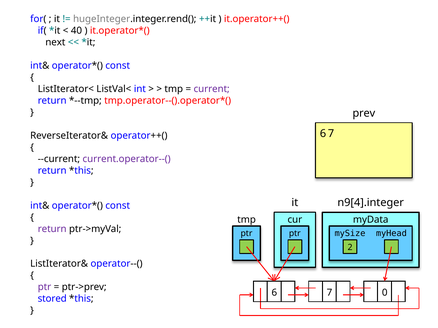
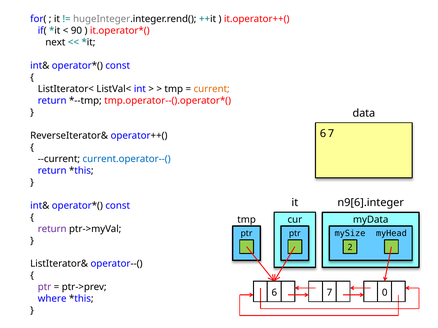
40: 40 -> 90
current colour: purple -> orange
prev: prev -> data
current.operator--( colour: purple -> blue
n9[4].integer: n9[4].integer -> n9[6].integer
stored: stored -> where
